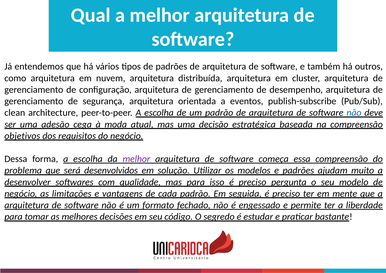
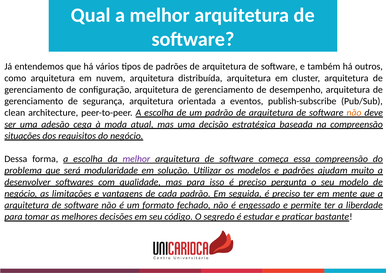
não at (354, 113) colour: blue -> orange
objetivos: objetivos -> situações
desenvolvidos: desenvolvidos -> modularidade
